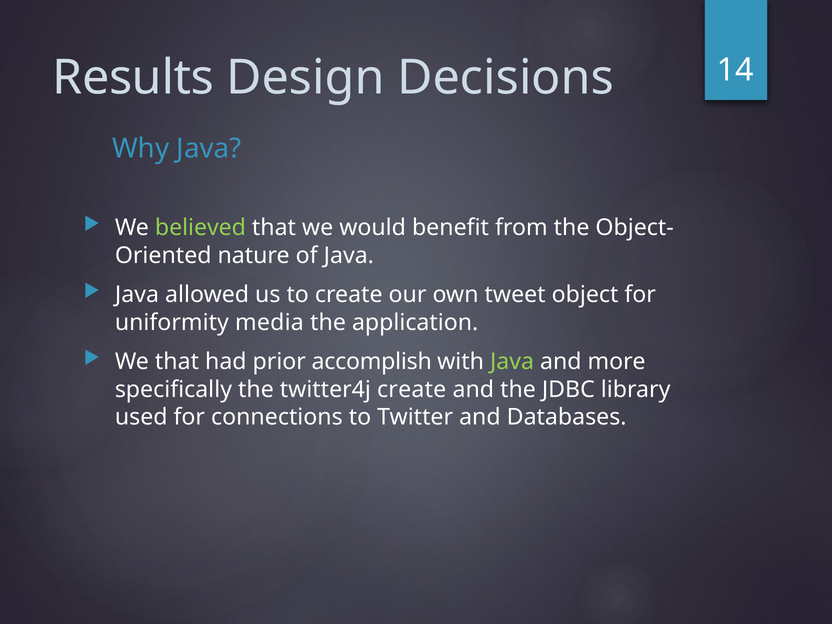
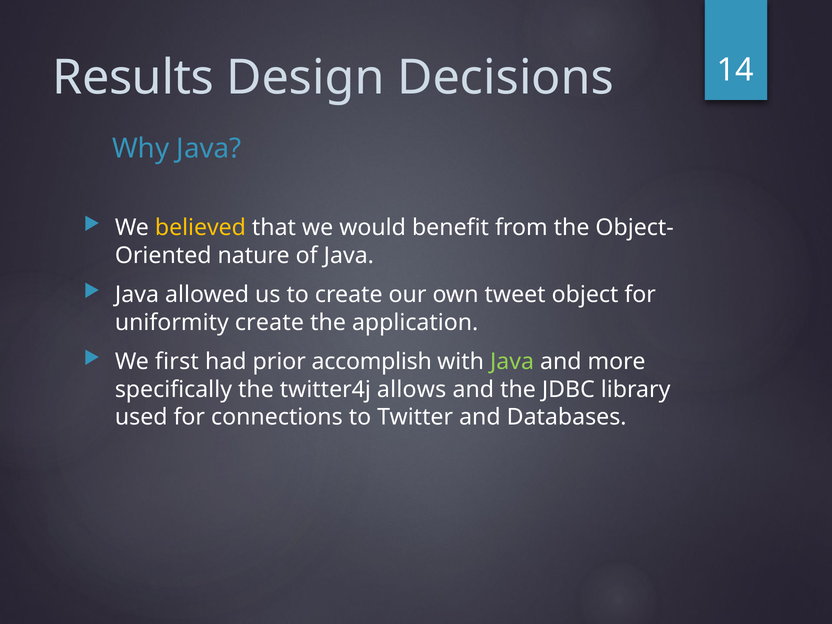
believed colour: light green -> yellow
uniformity media: media -> create
We that: that -> first
twitter4j create: create -> allows
